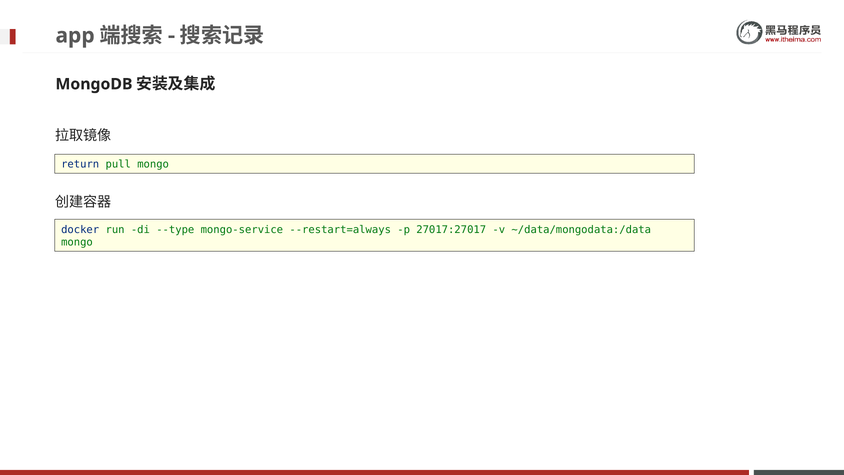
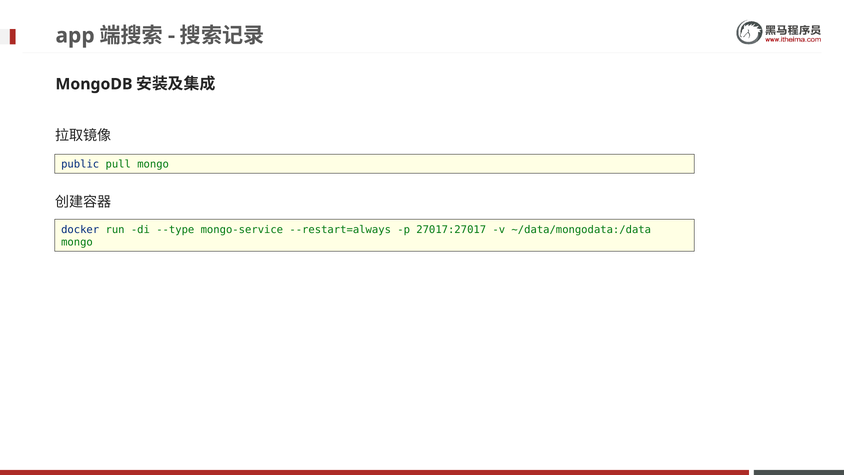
return: return -> public
